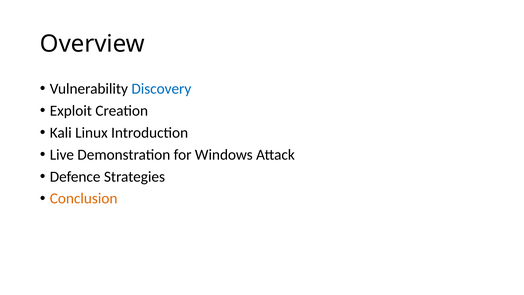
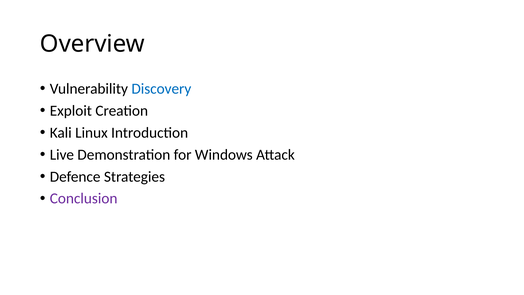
Conclusion colour: orange -> purple
